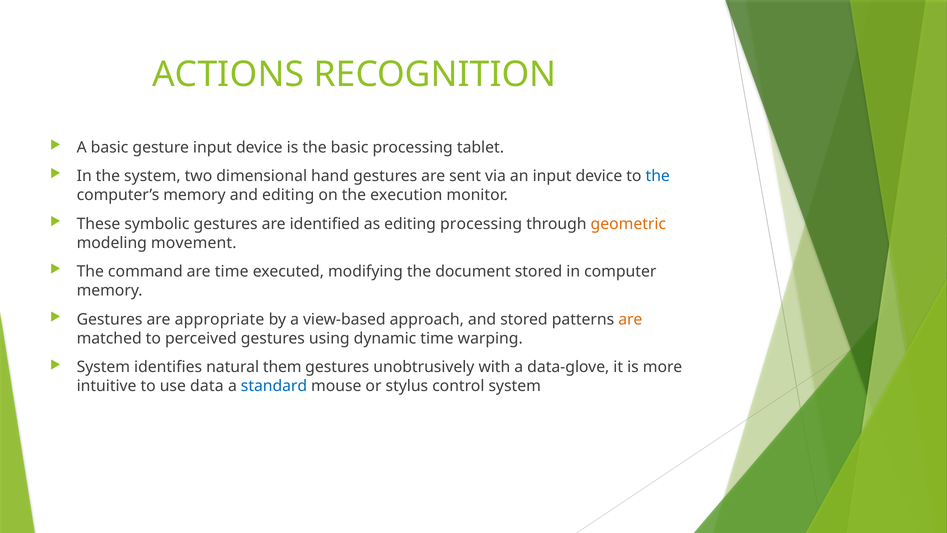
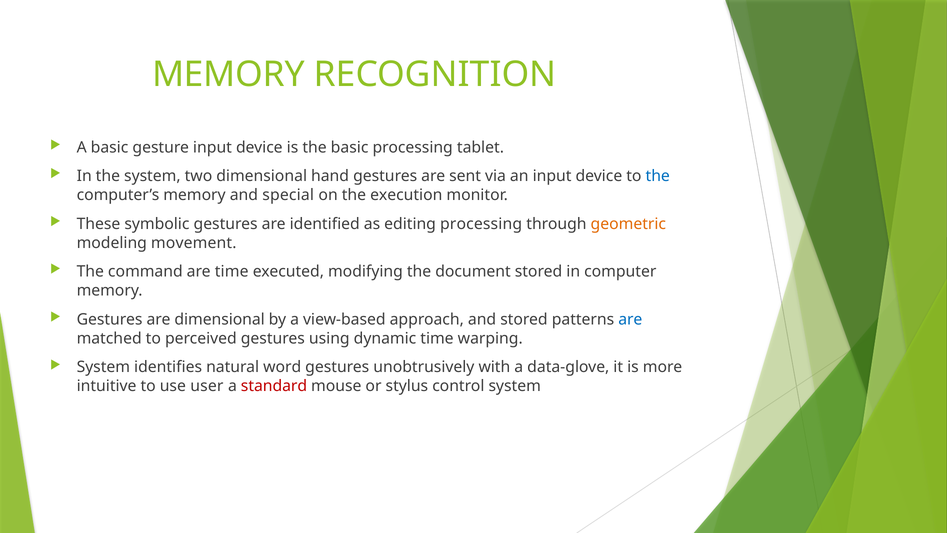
ACTIONS at (228, 75): ACTIONS -> MEMORY
and editing: editing -> special
are appropriate: appropriate -> dimensional
are at (630, 319) colour: orange -> blue
them: them -> word
data: data -> user
standard colour: blue -> red
